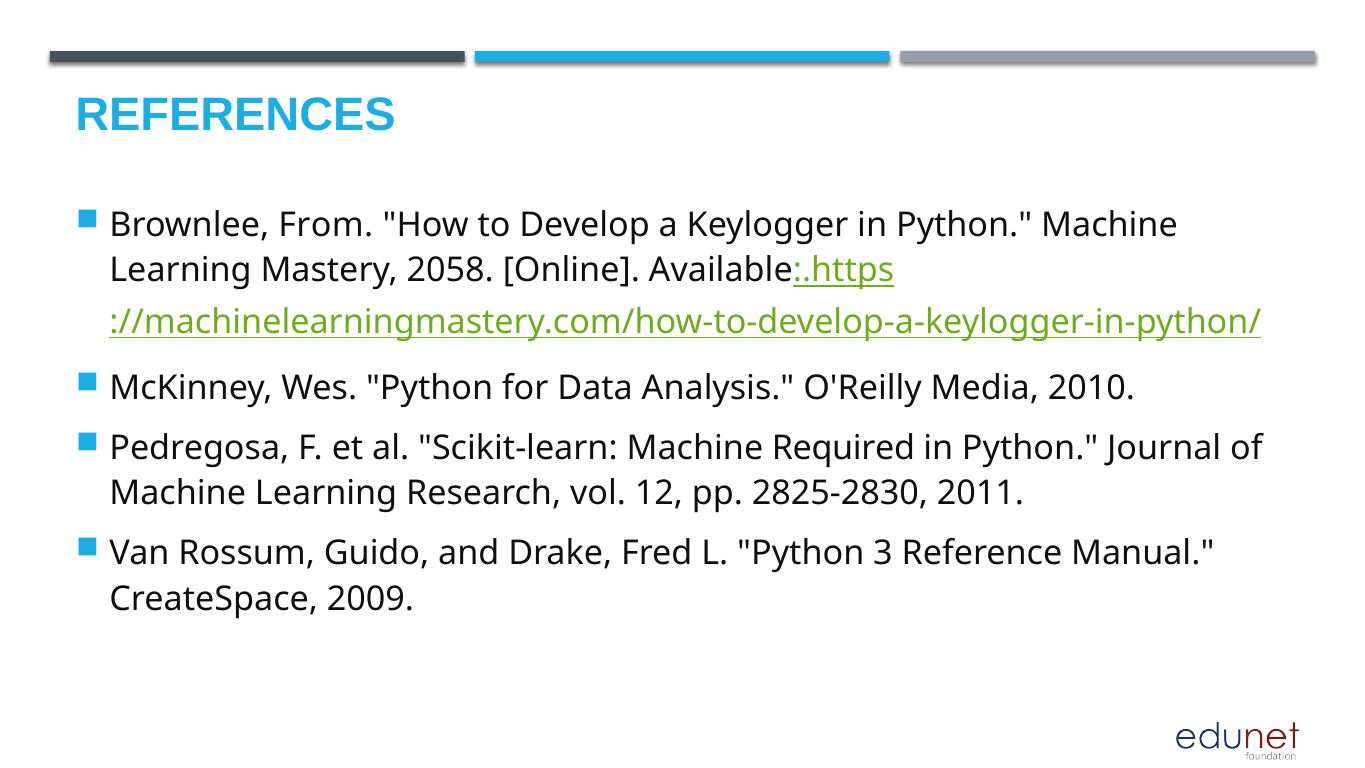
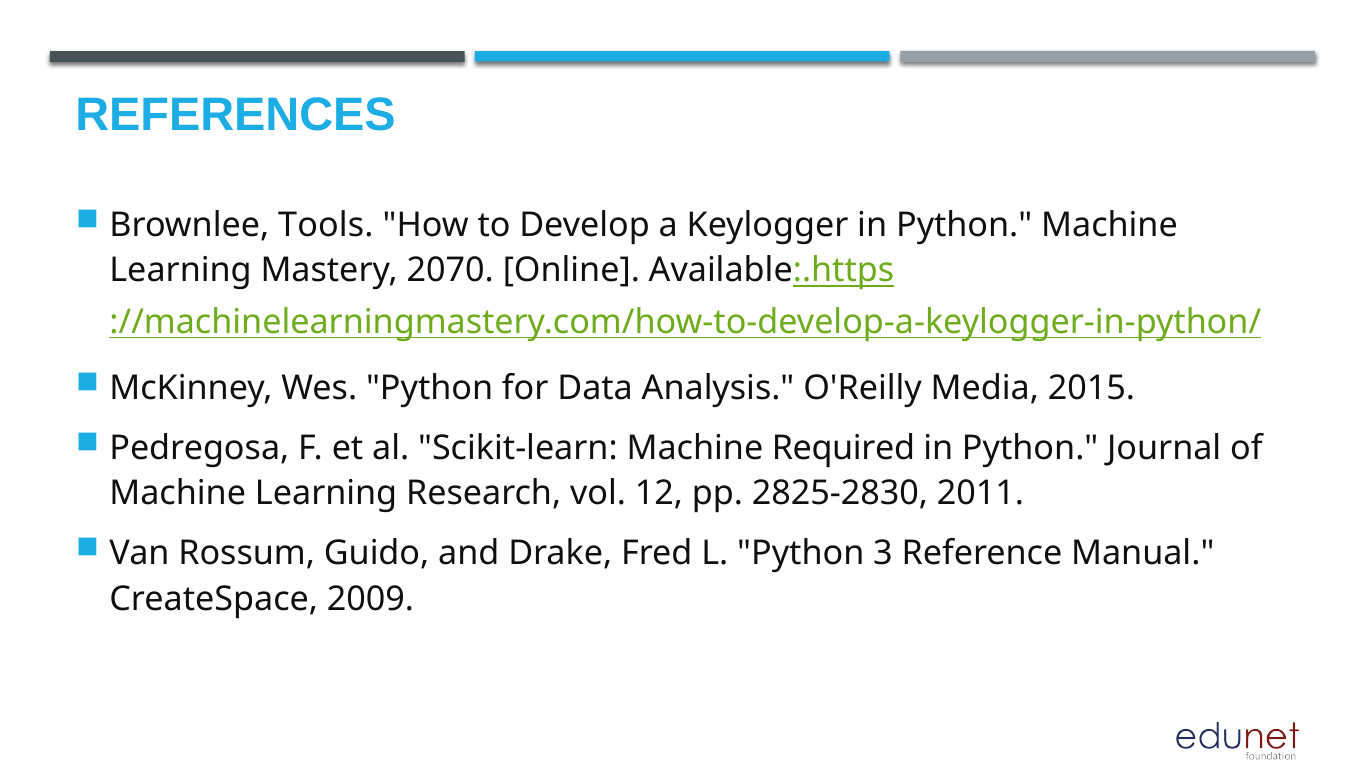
From: From -> Tools
2058: 2058 -> 2070
2010: 2010 -> 2015
